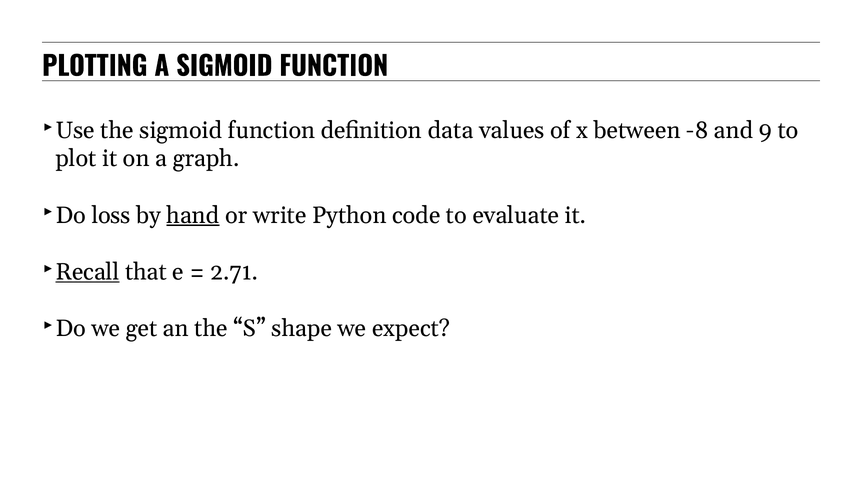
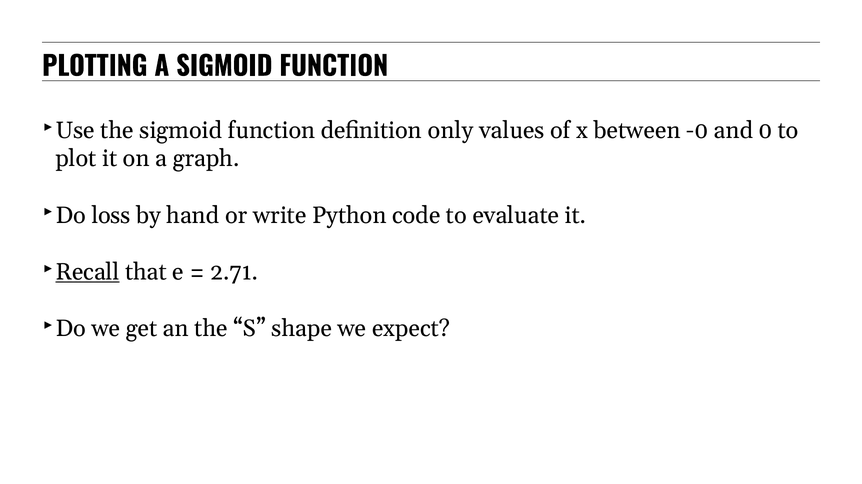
data: data -> only
-8: -8 -> -0
9: 9 -> 0
hand underline: present -> none
